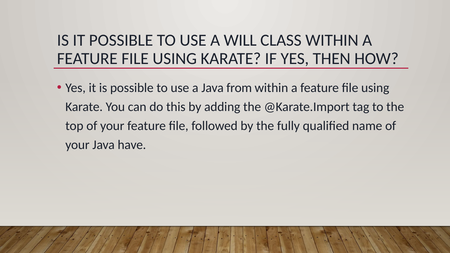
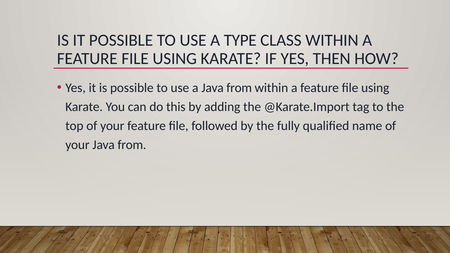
WILL: WILL -> TYPE
your Java have: have -> from
